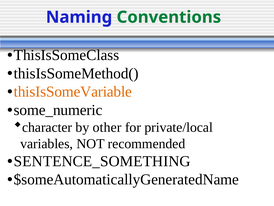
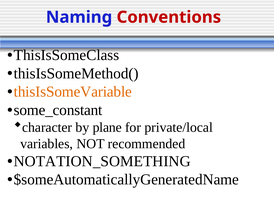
Conventions colour: green -> red
some_numeric: some_numeric -> some_constant
other: other -> plane
SENTENCE_SOMETHING: SENTENCE_SOMETHING -> NOTATION_SOMETHING
